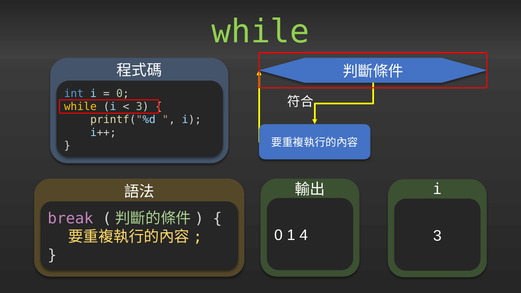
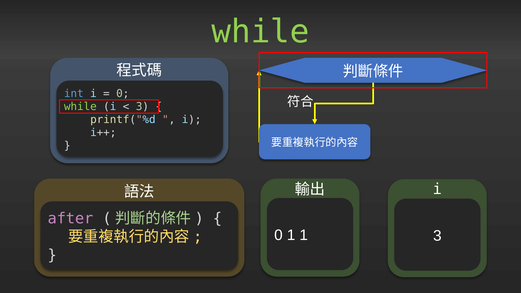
while at (80, 107) colour: yellow -> light green
break: break -> after
1 4: 4 -> 1
